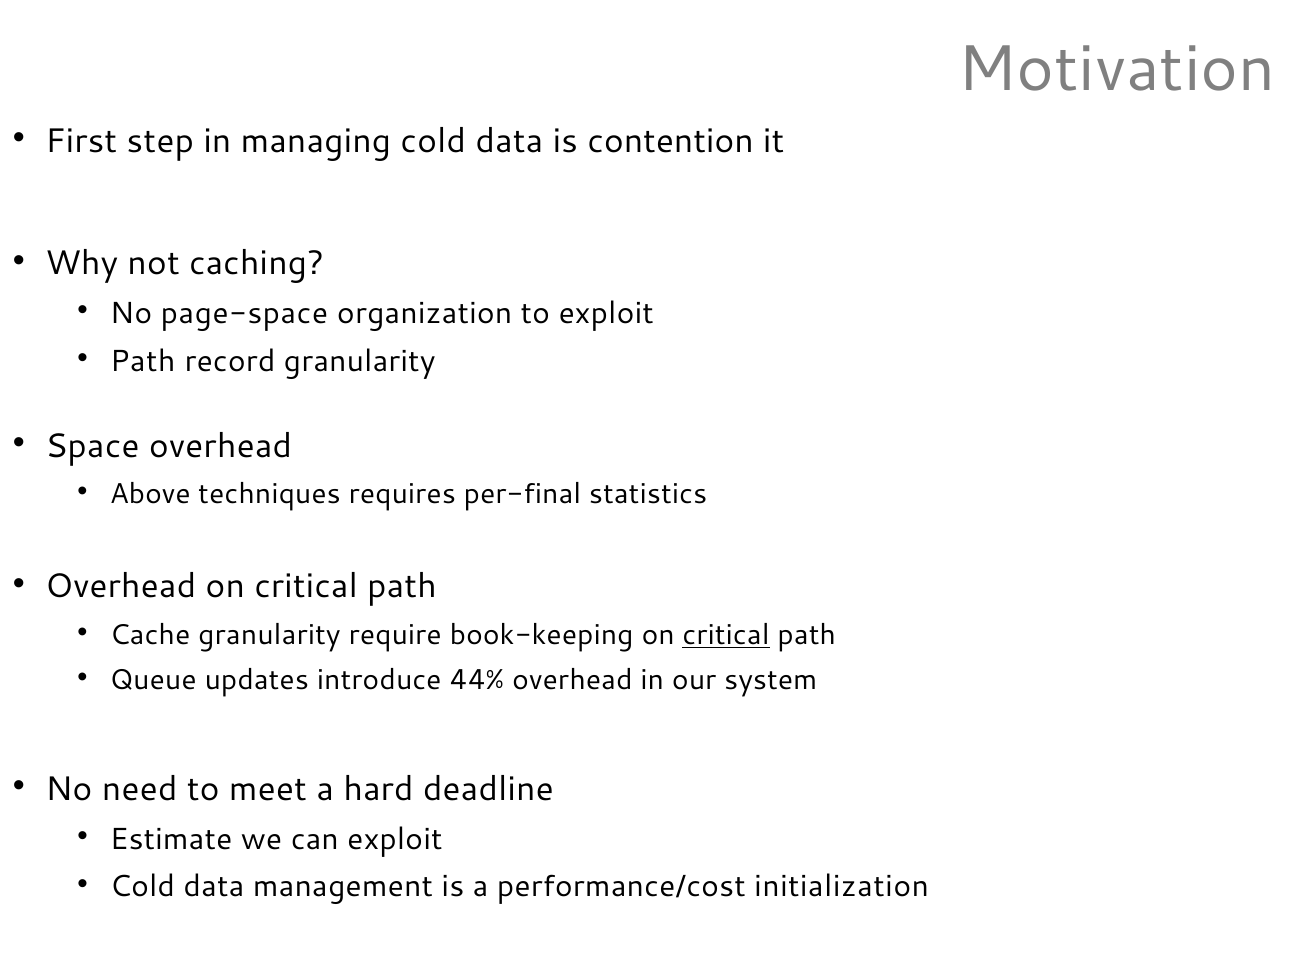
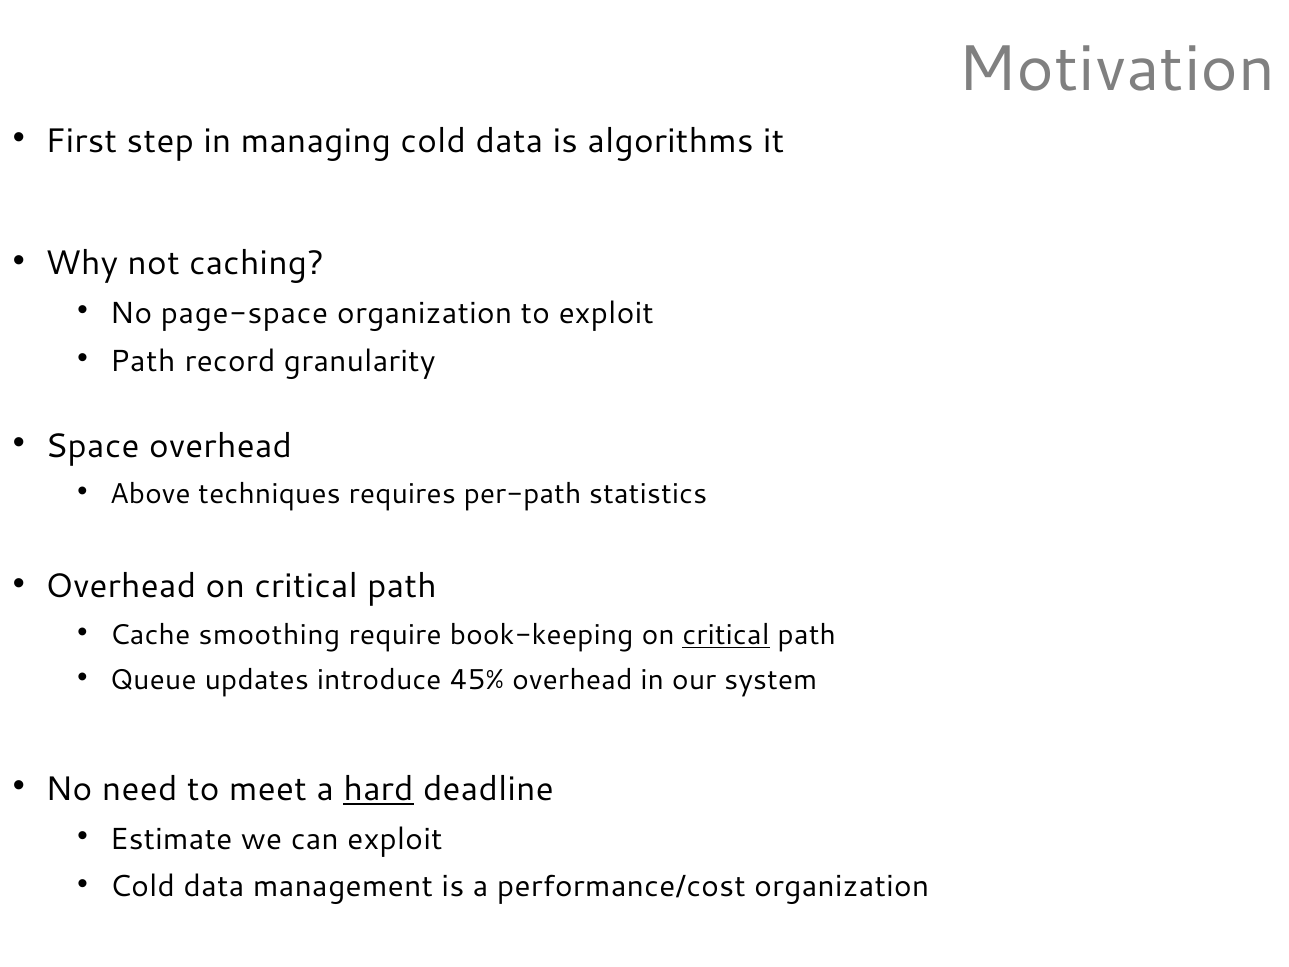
contention: contention -> algorithms
per-final: per-final -> per-path
Cache granularity: granularity -> smoothing
44%: 44% -> 45%
hard underline: none -> present
performance/cost initialization: initialization -> organization
